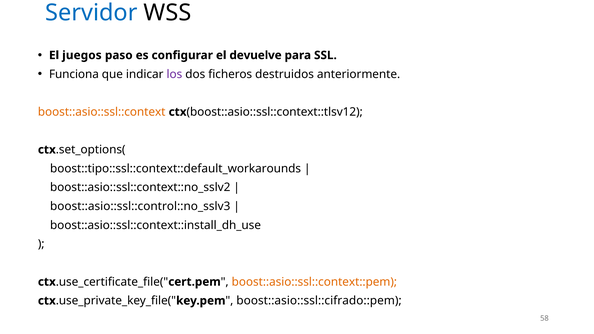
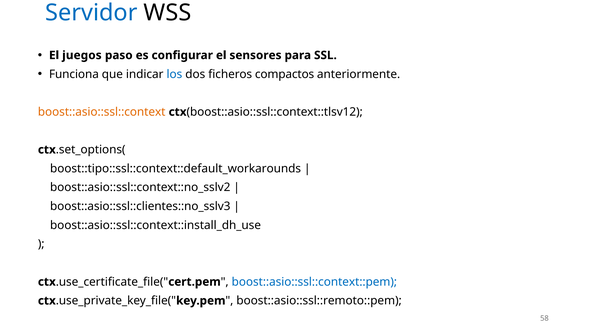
devuelve: devuelve -> sensores
los colour: purple -> blue
destruidos: destruidos -> compactos
boost::asio::ssl::control::no_sslv3: boost::asio::ssl::control::no_sslv3 -> boost::asio::ssl::clientes::no_sslv3
boost::asio::ssl::context::pem colour: orange -> blue
boost::asio::ssl::cifrado::pem: boost::asio::ssl::cifrado::pem -> boost::asio::ssl::remoto::pem
